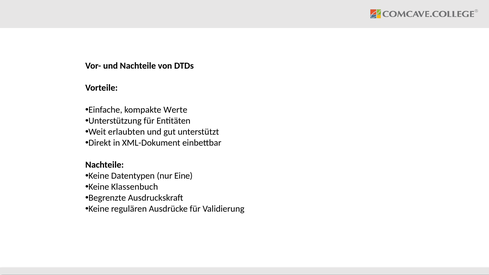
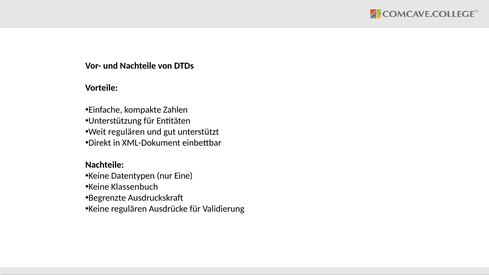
Werte: Werte -> Zahlen
Weit erlaubten: erlaubten -> regulären
